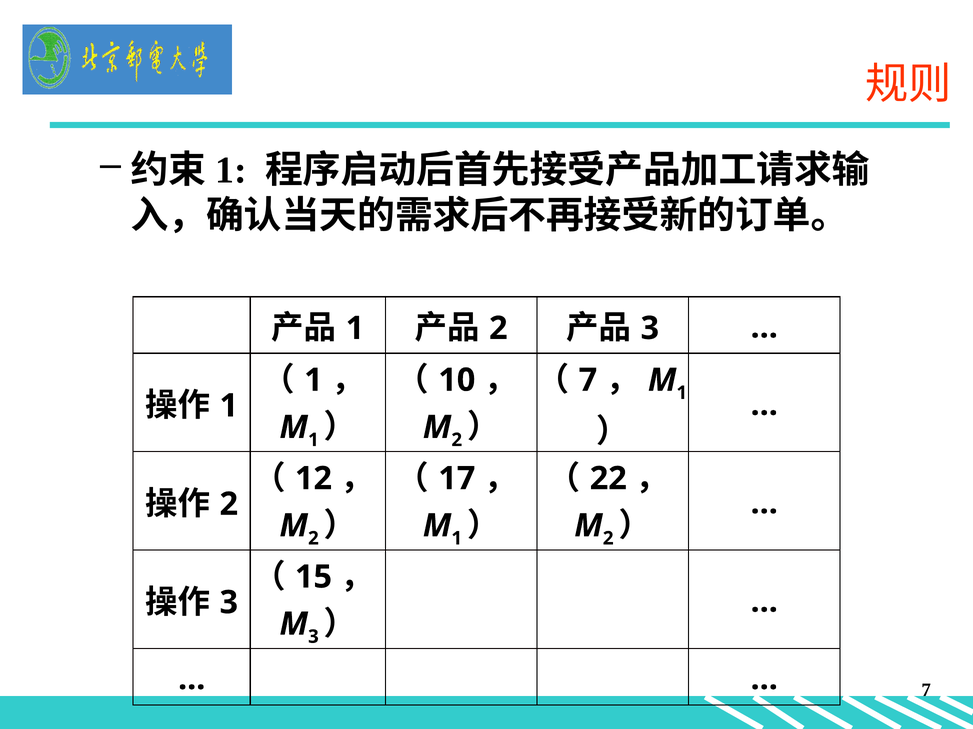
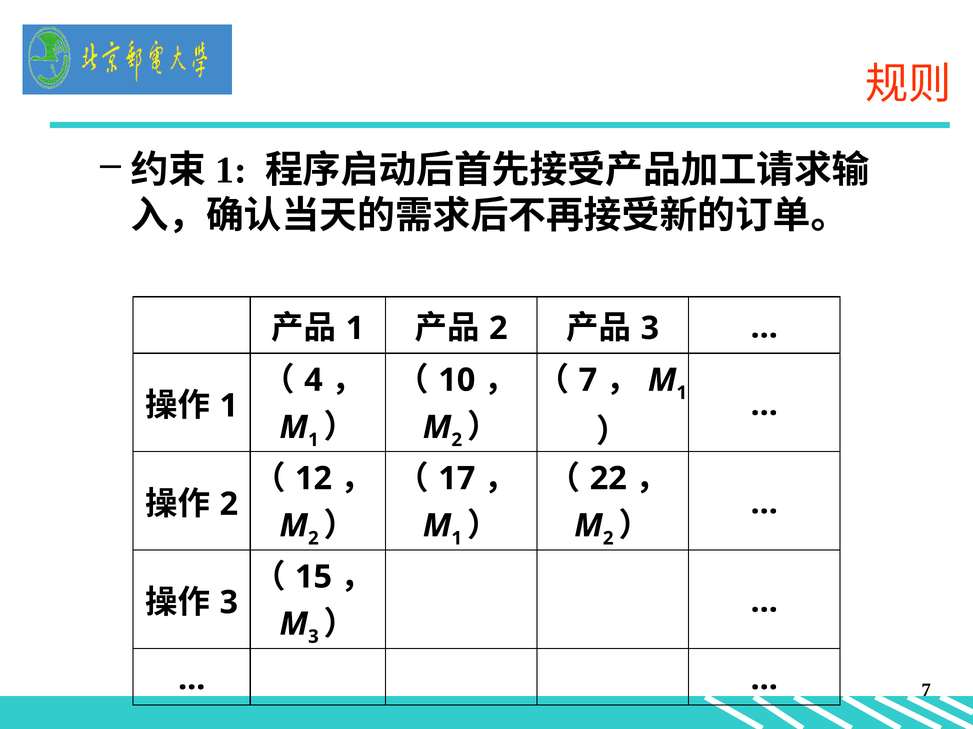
1 at (313, 380): 1 -> 4
